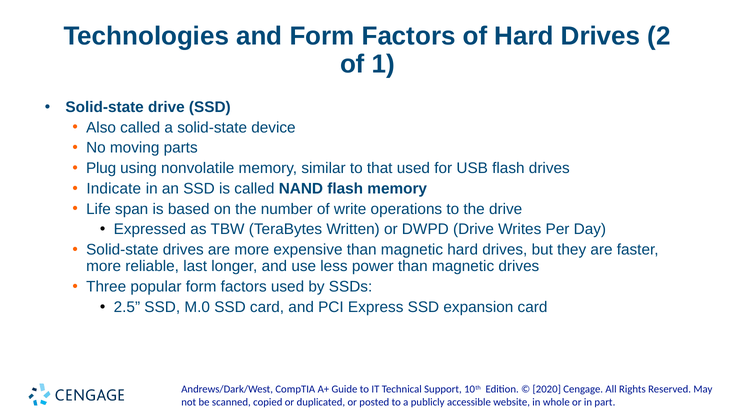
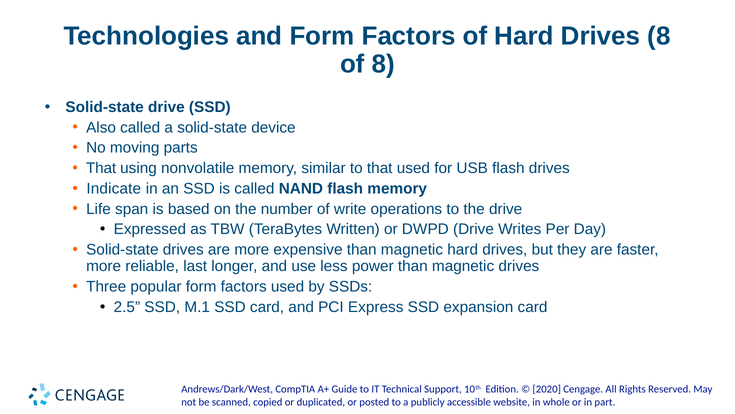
Drives 2: 2 -> 8
of 1: 1 -> 8
Plug at (101, 168): Plug -> That
M.0: M.0 -> M.1
